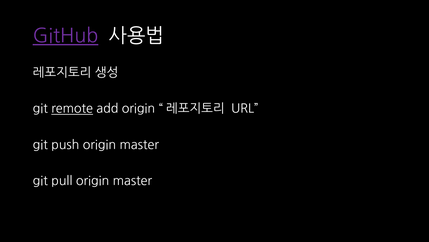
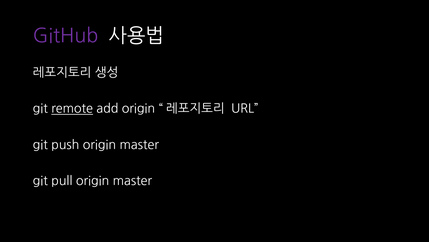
GitHub underline: present -> none
